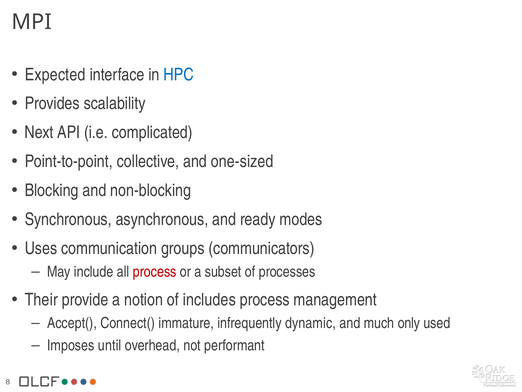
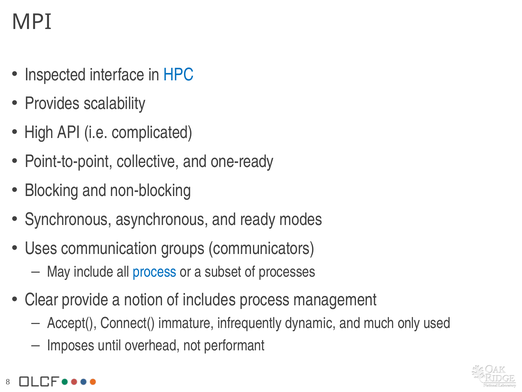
Expected: Expected -> Inspected
Next: Next -> High
one-sized: one-sized -> one-ready
process at (155, 272) colour: red -> blue
Their: Their -> Clear
